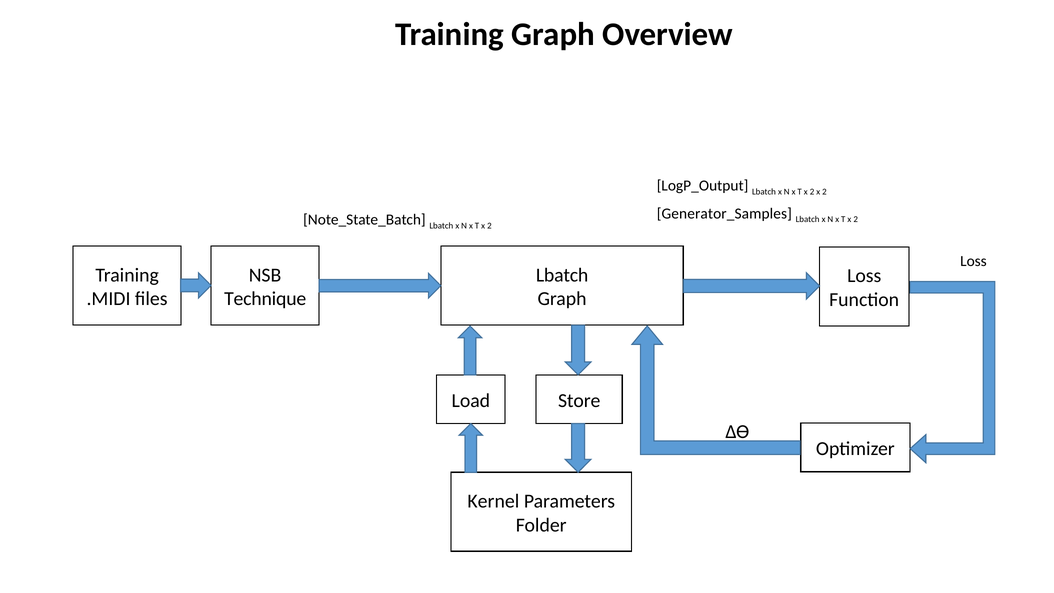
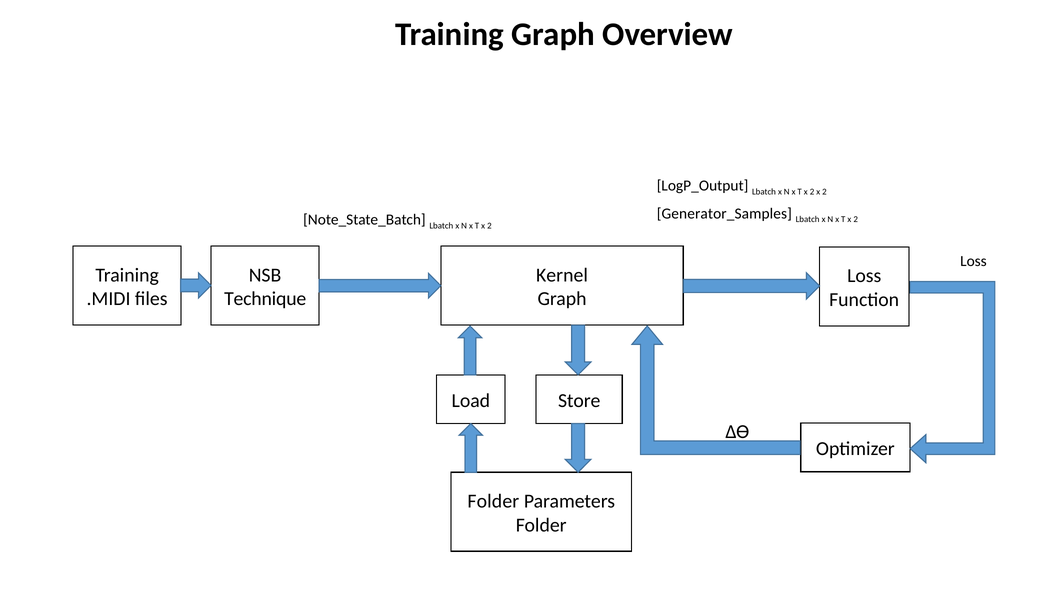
Lbatch at (562, 275): Lbatch -> Kernel
Kernel at (493, 501): Kernel -> Folder
